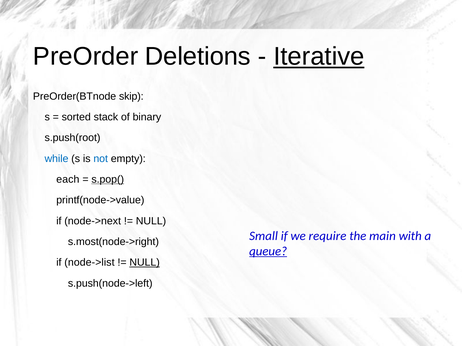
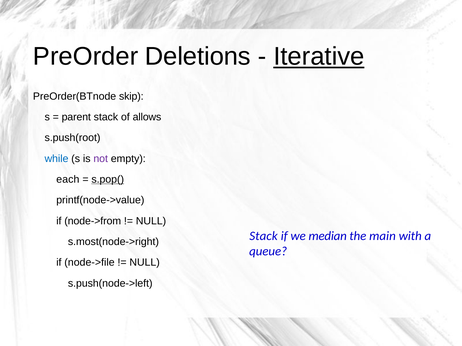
sorted: sorted -> parent
binary: binary -> allows
not colour: blue -> purple
node->next: node->next -> node->from
Small at (264, 236): Small -> Stack
require: require -> median
queue underline: present -> none
node->list: node->list -> node->file
NULL at (145, 263) underline: present -> none
